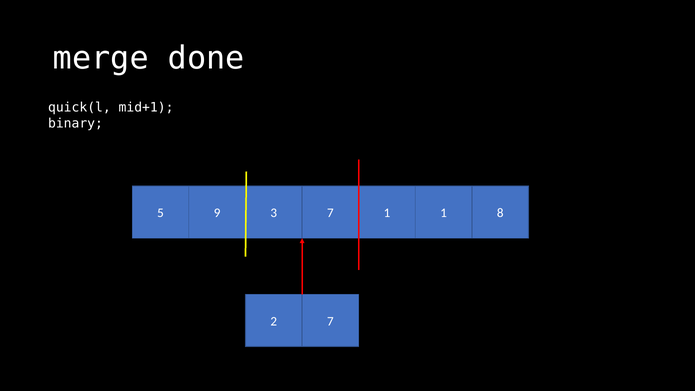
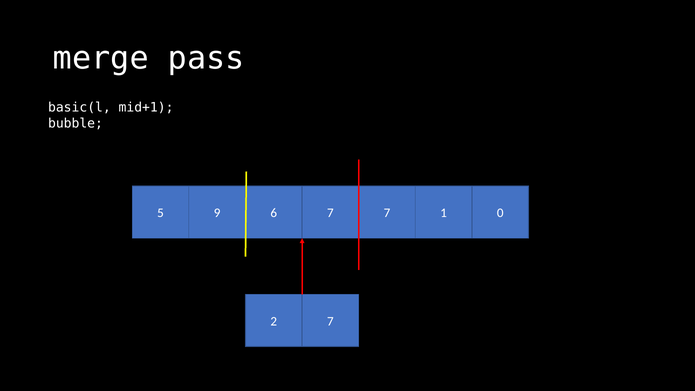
done: done -> pass
quick(l: quick(l -> basic(l
binary: binary -> bubble
3: 3 -> 6
7 1: 1 -> 7
8: 8 -> 0
